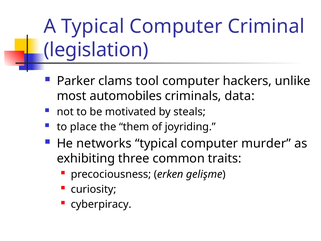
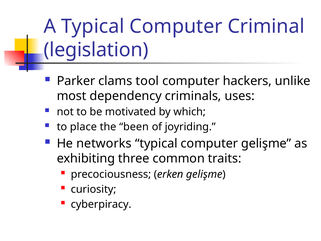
automobiles: automobiles -> dependency
data: data -> uses
steals: steals -> which
them: them -> been
computer murder: murder -> gelişme
